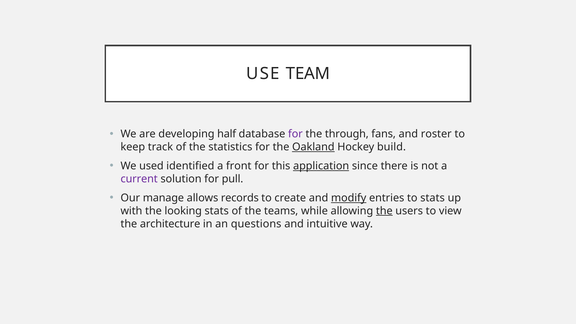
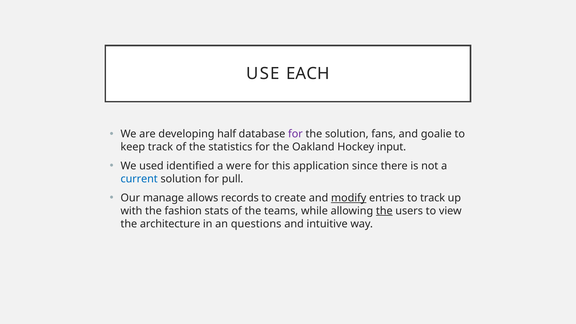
TEAM: TEAM -> EACH
the through: through -> solution
roster: roster -> goalie
Oakland underline: present -> none
build: build -> input
front: front -> were
application underline: present -> none
current colour: purple -> blue
to stats: stats -> track
looking: looking -> fashion
